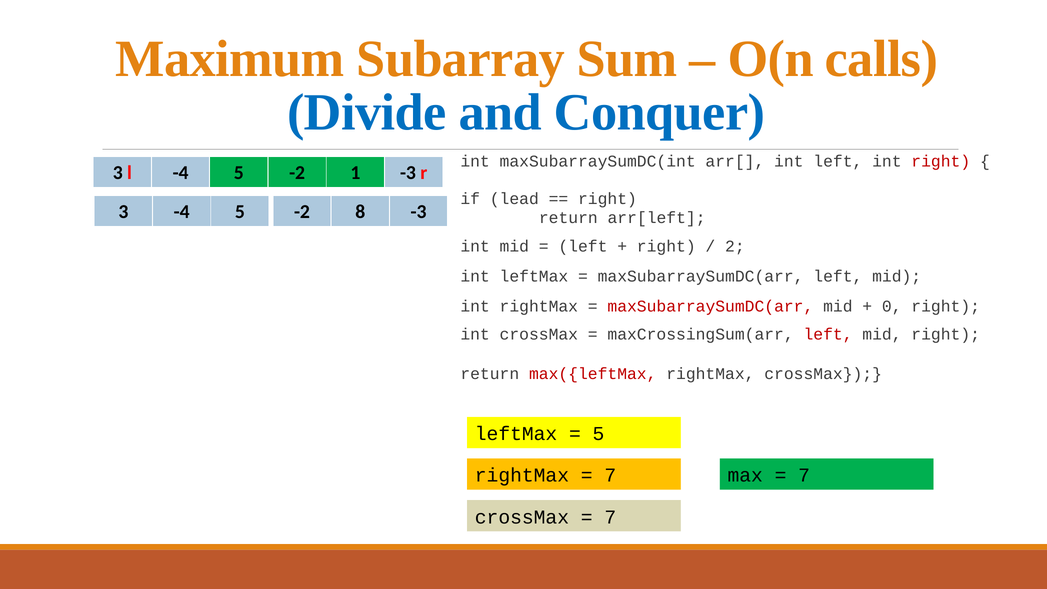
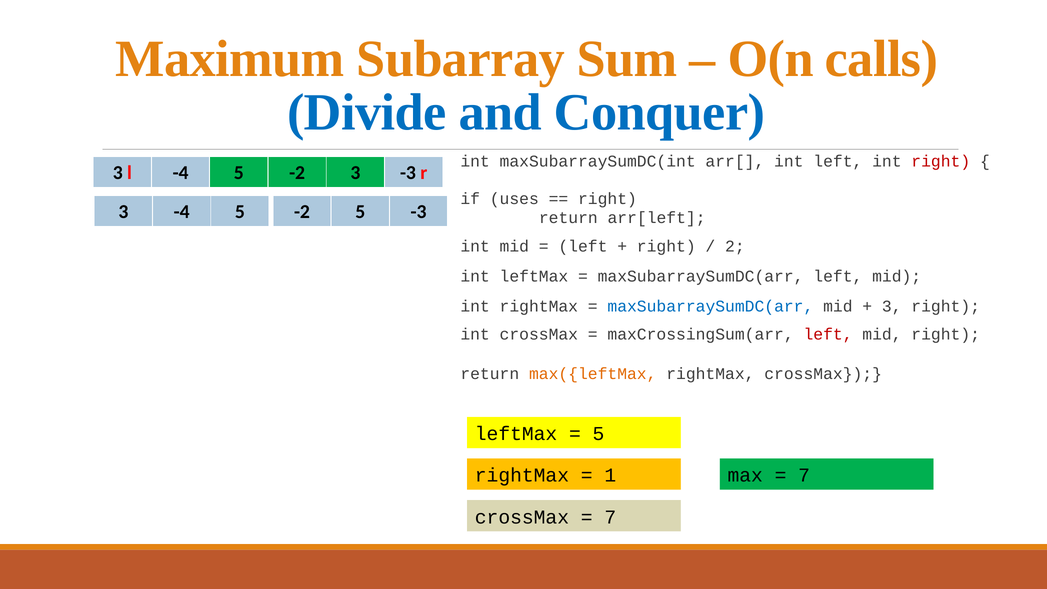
-2 1: 1 -> 3
lead: lead -> uses
-2 8: 8 -> 5
maxSubarraySumDC(arr at (710, 306) colour: red -> blue
0 at (892, 306): 0 -> 3
max({leftMax colour: red -> orange
7 at (610, 475): 7 -> 1
